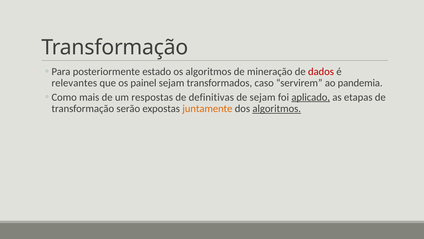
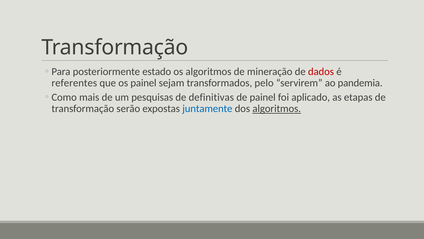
relevantes: relevantes -> referentes
caso: caso -> pelo
respostas: respostas -> pesquisas
de sejam: sejam -> painel
aplicado underline: present -> none
juntamente colour: orange -> blue
